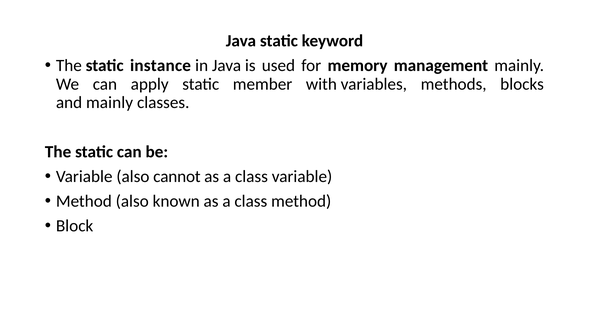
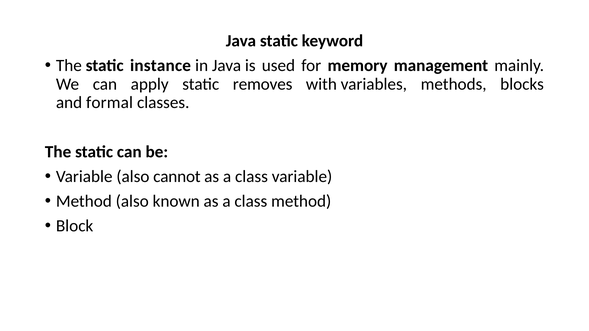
member: member -> removes
and mainly: mainly -> formal
